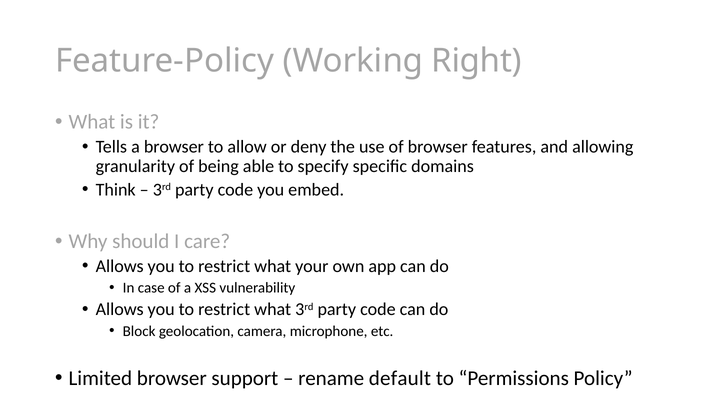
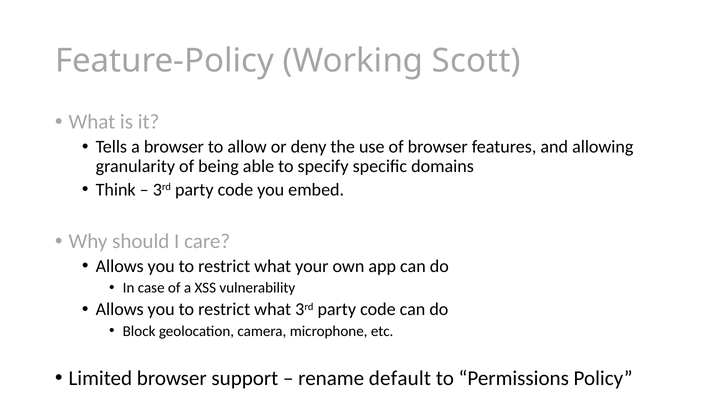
Right: Right -> Scott
